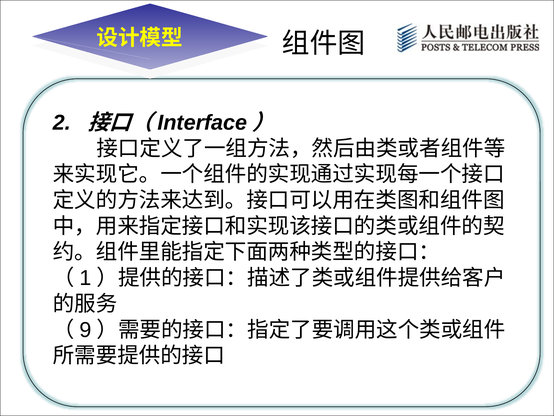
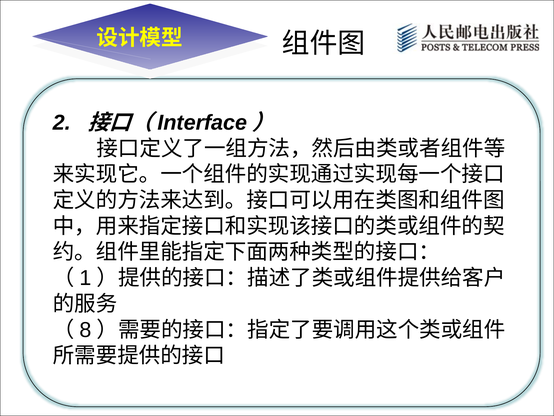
9: 9 -> 8
